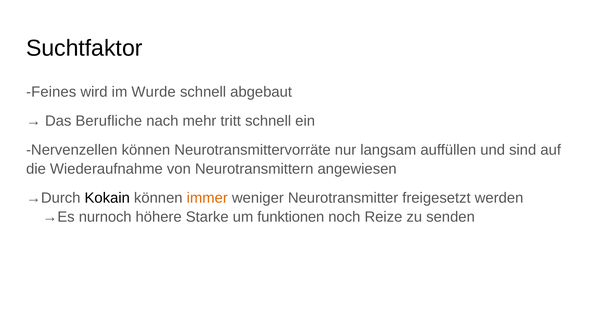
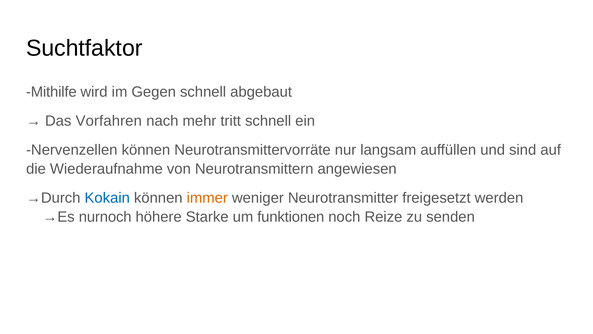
Feines: Feines -> Mithilfe
Wurde: Wurde -> Gegen
Berufliche: Berufliche -> Vorfahren
Kokain colour: black -> blue
